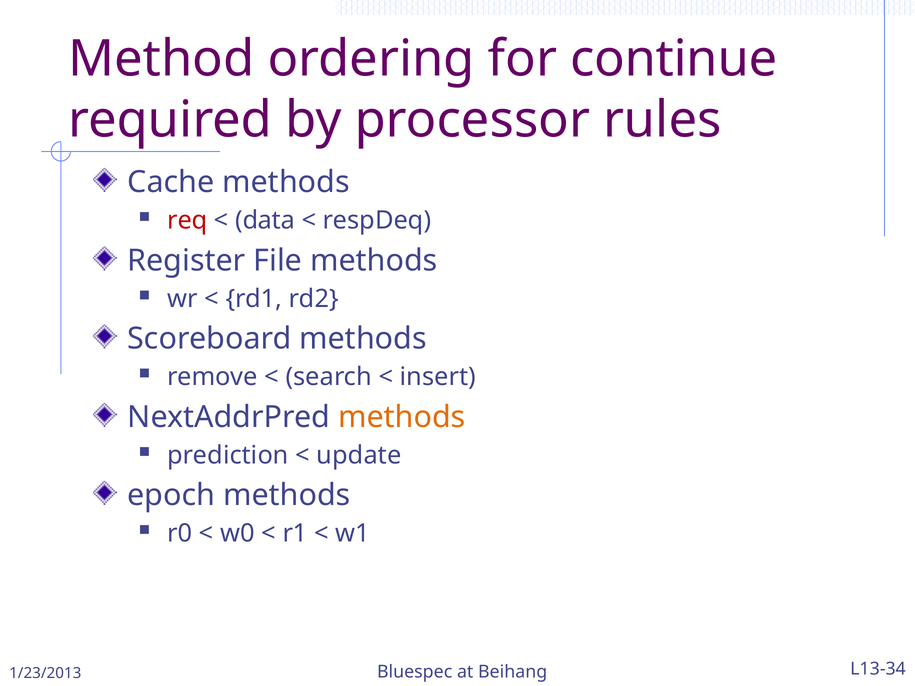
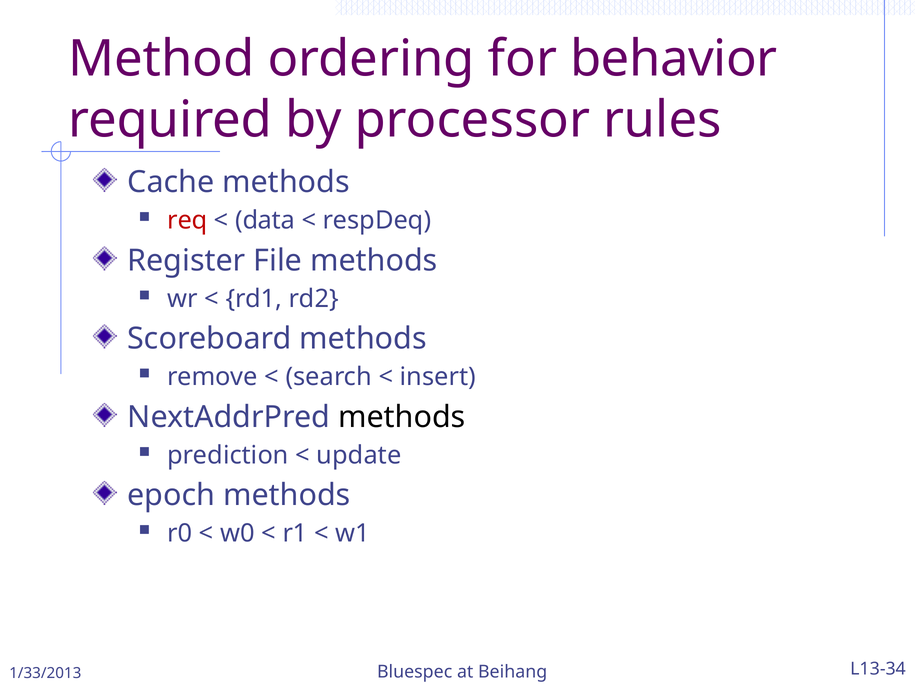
continue: continue -> behavior
methods at (402, 417) colour: orange -> black
1/23/2013: 1/23/2013 -> 1/33/2013
